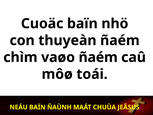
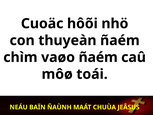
Cuoäc baïn: baïn -> hôõi
